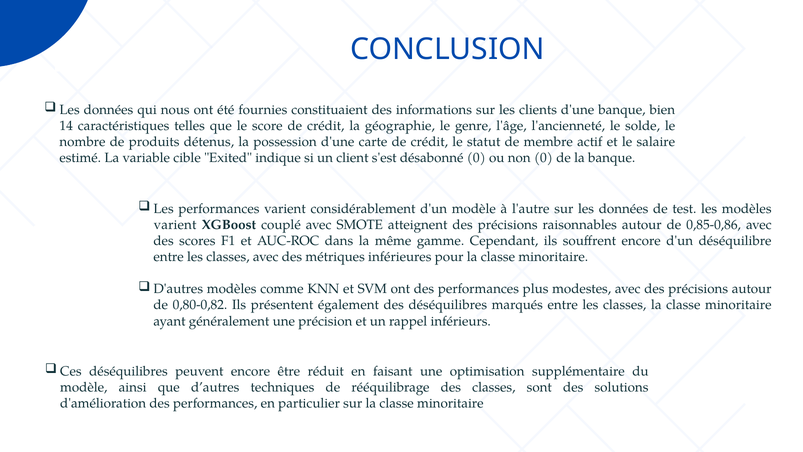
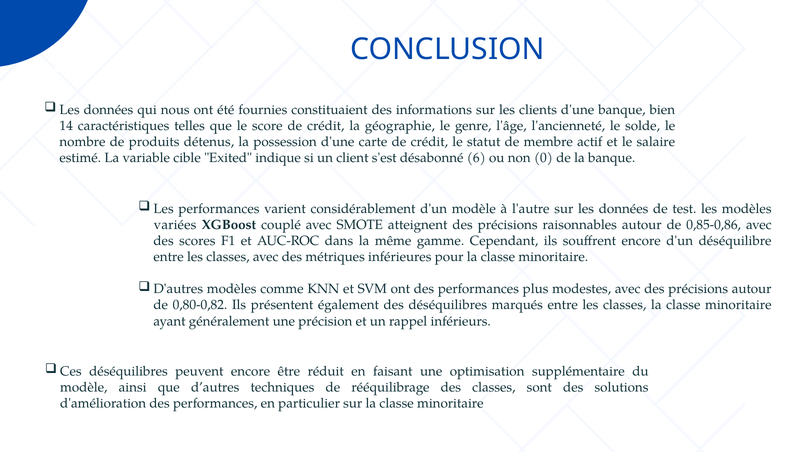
désabonné 0: 0 -> 6
varient at (175, 225): varient -> variées
